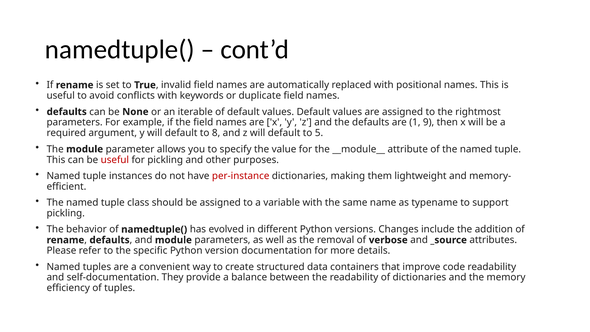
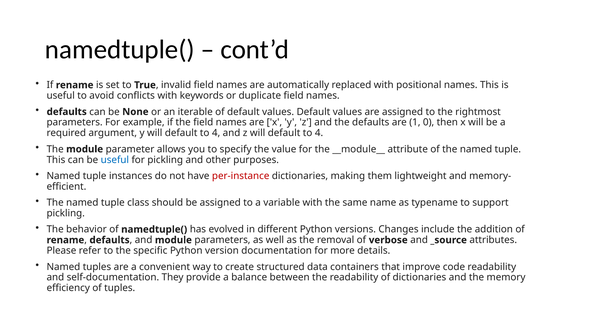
9: 9 -> 0
8 at (216, 133): 8 -> 4
5 at (319, 133): 5 -> 4
useful at (115, 160) colour: red -> blue
